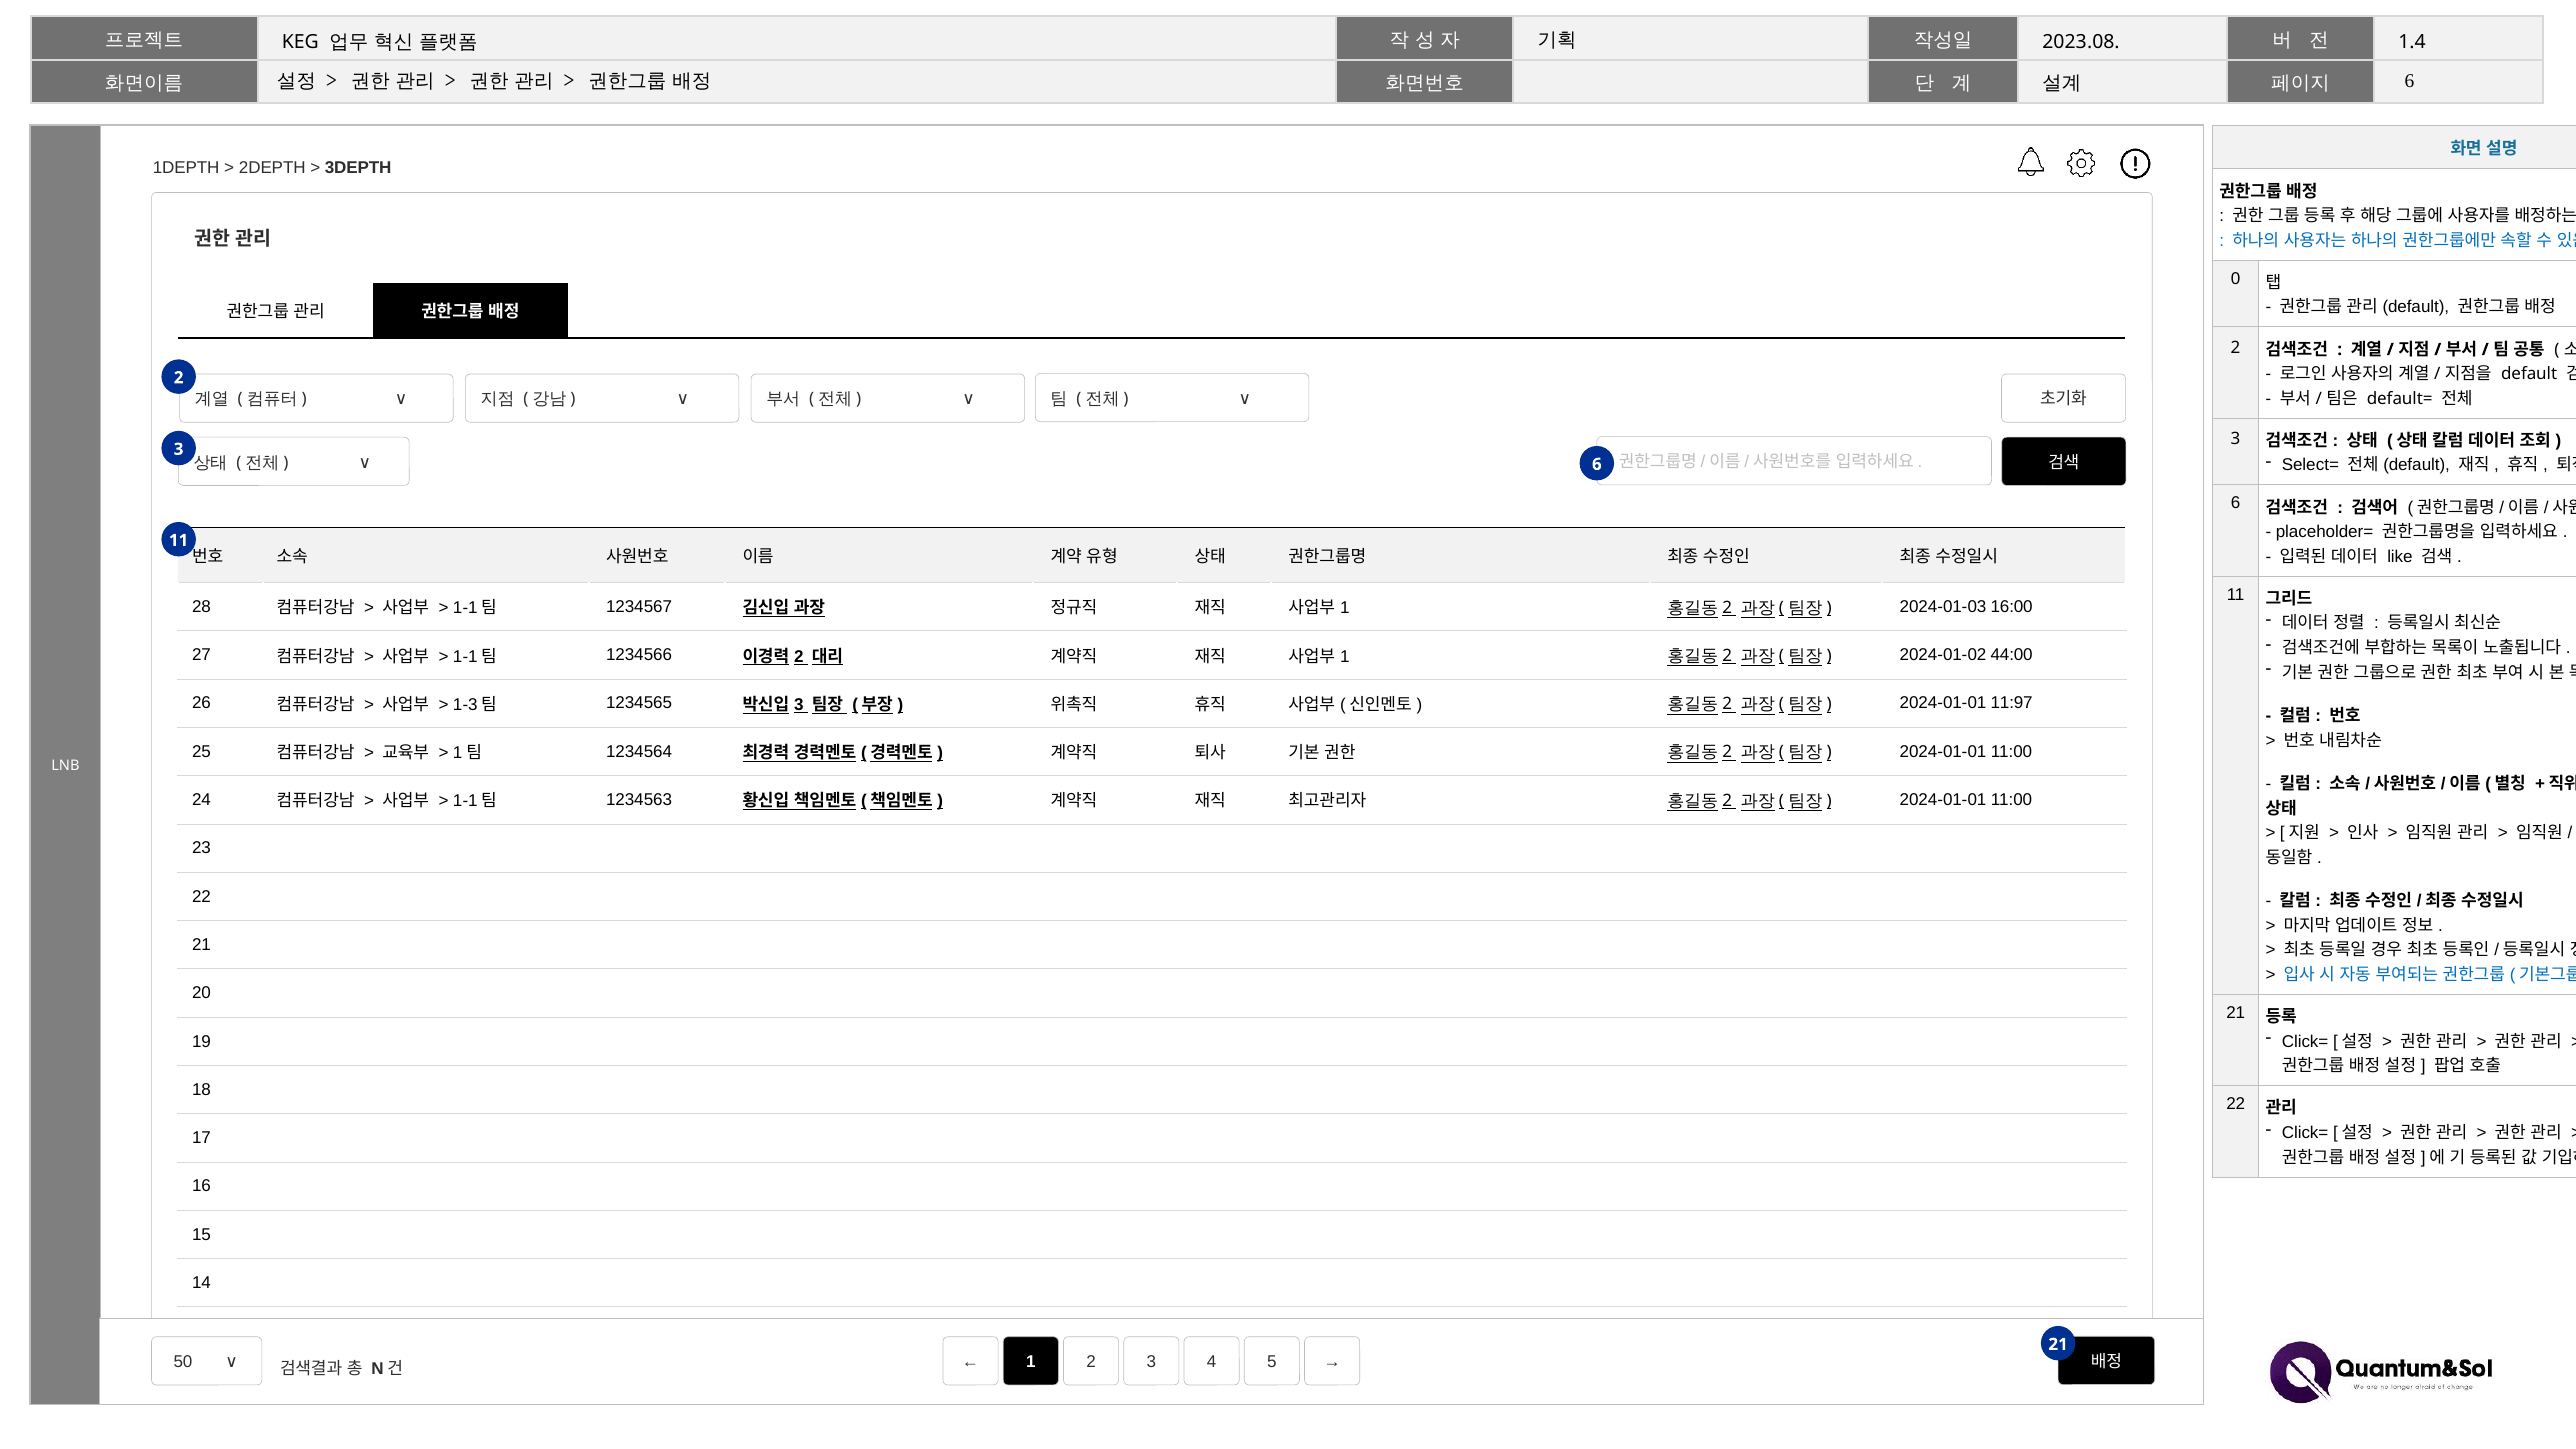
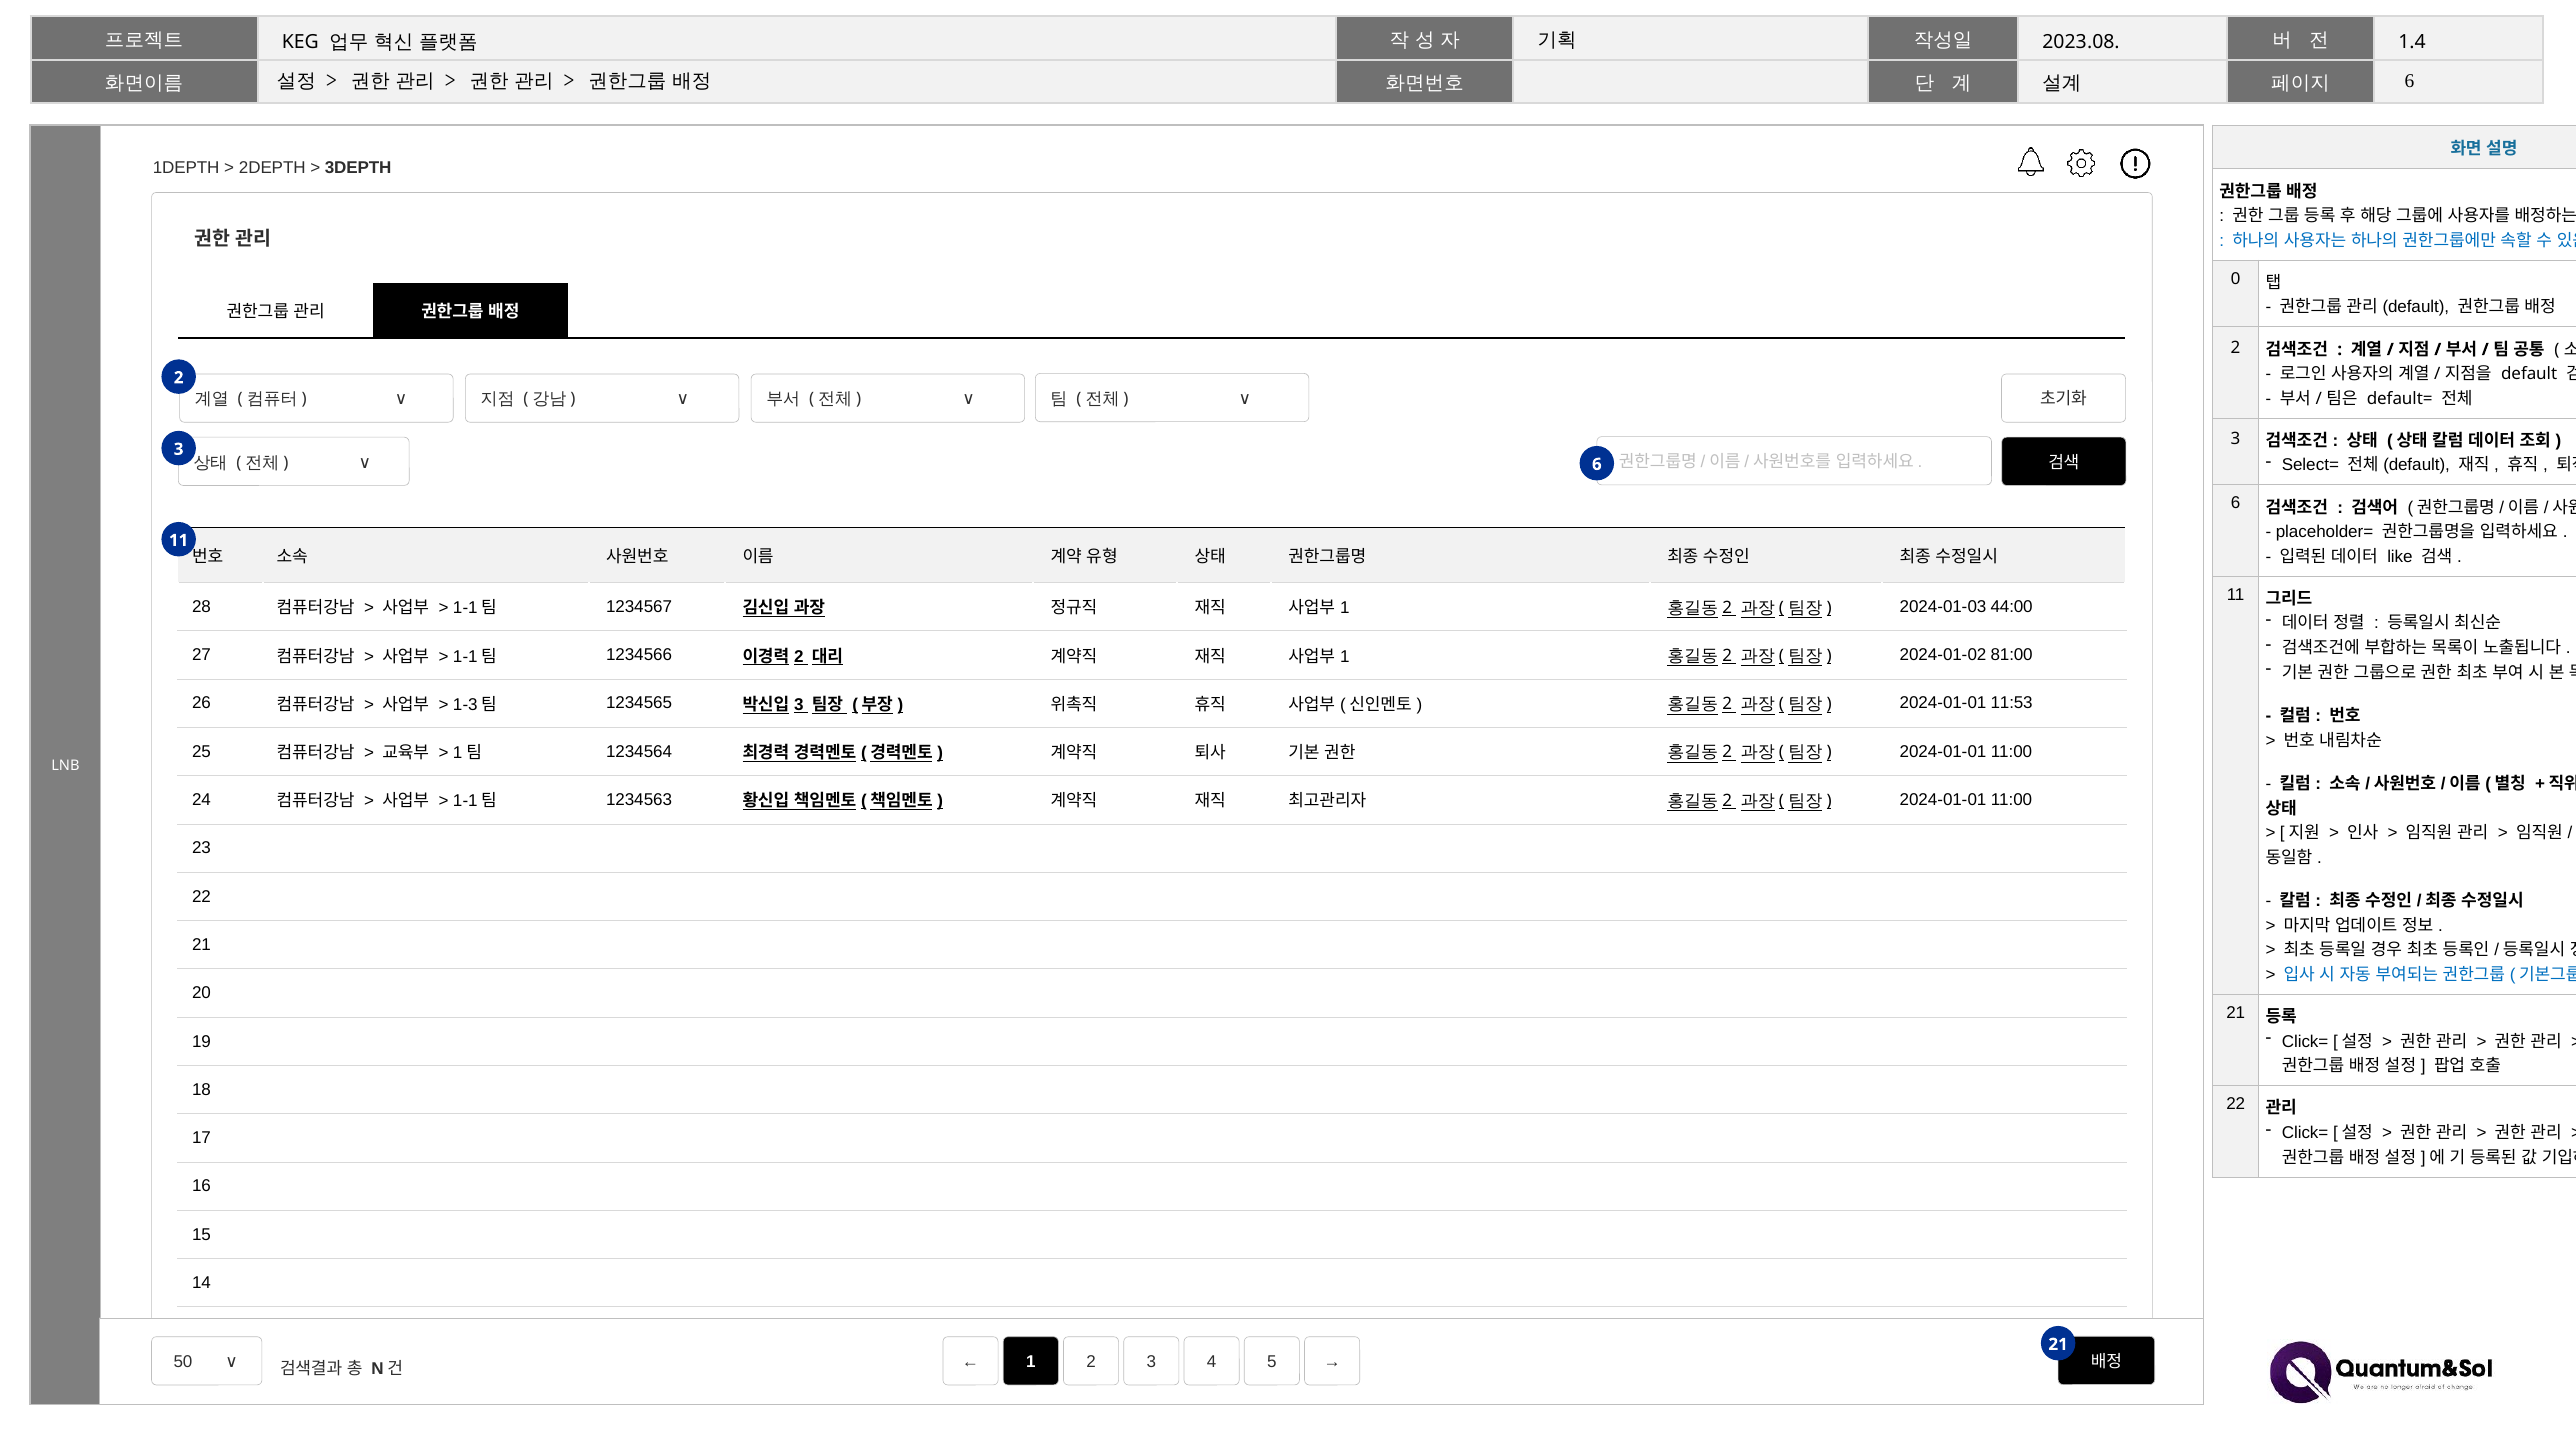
16:00: 16:00 -> 44:00
44:00: 44:00 -> 81:00
11:97: 11:97 -> 11:53
